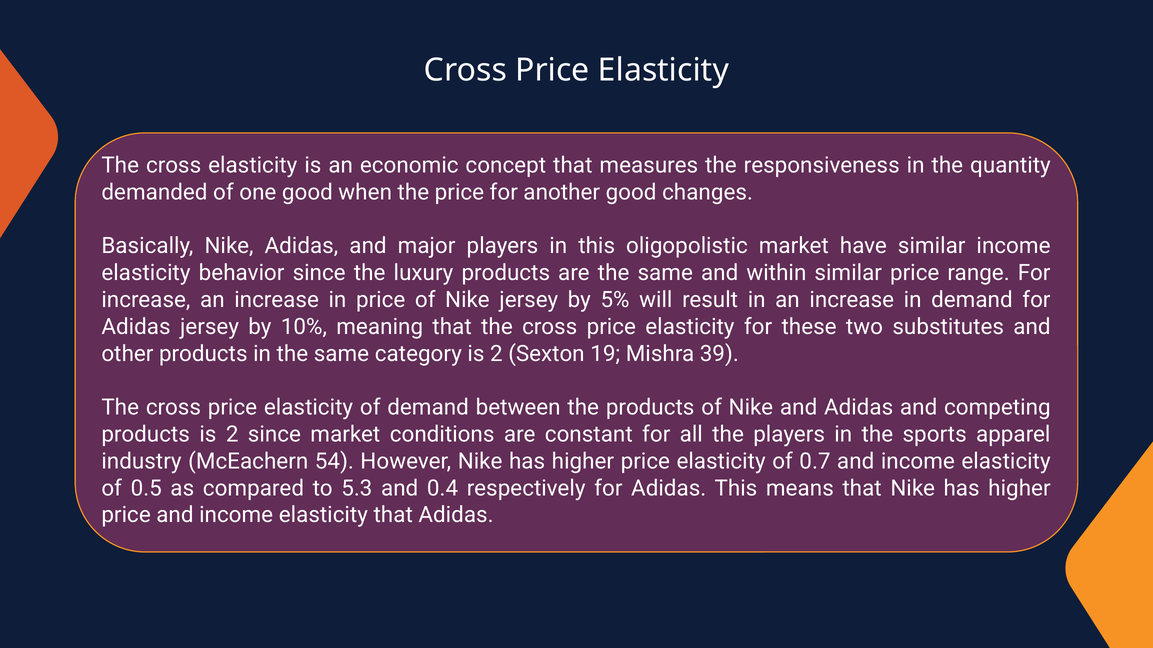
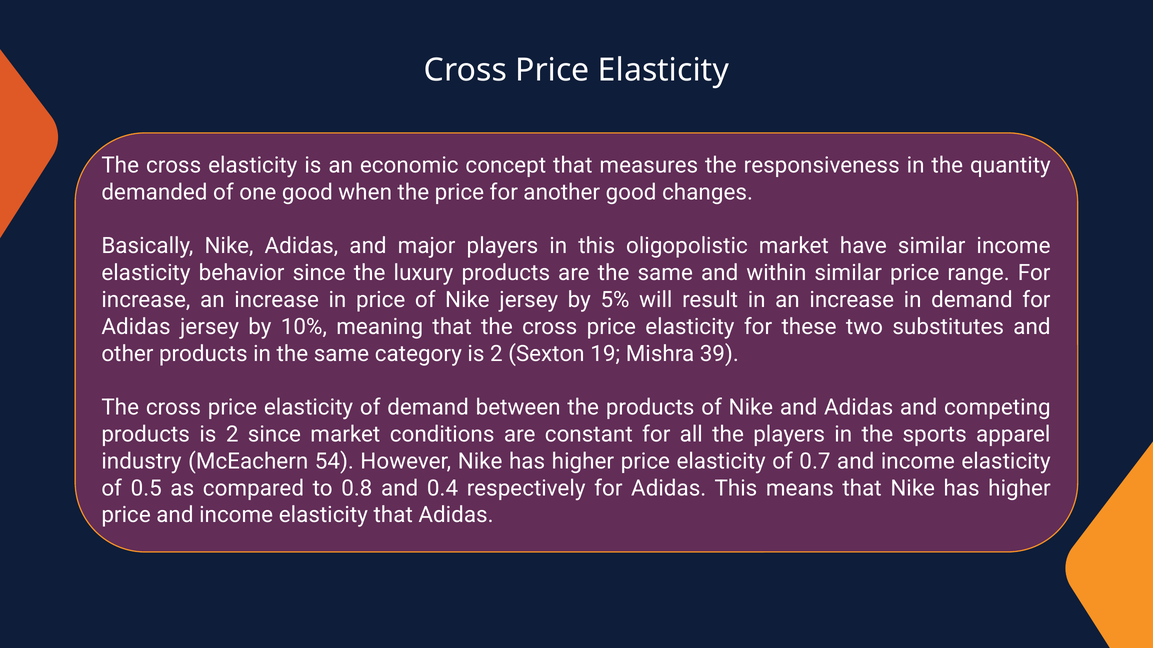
5.3: 5.3 -> 0.8
